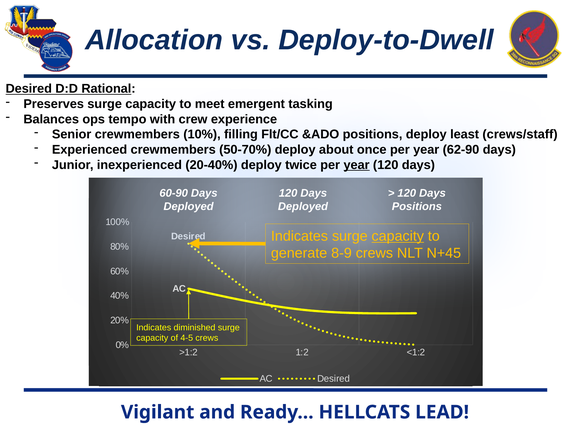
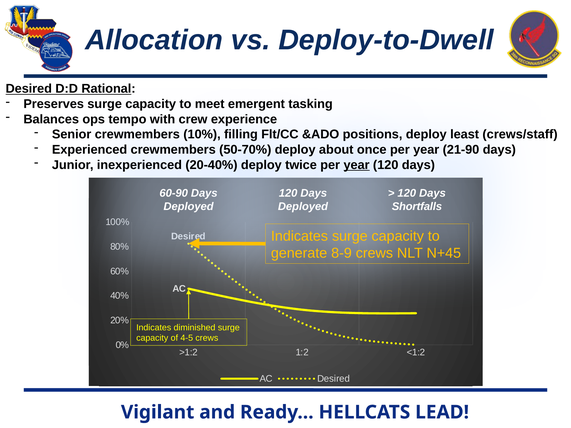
62-90: 62-90 -> 21-90
Positions at (417, 207): Positions -> Shortfalls
capacity at (398, 236) underline: present -> none
